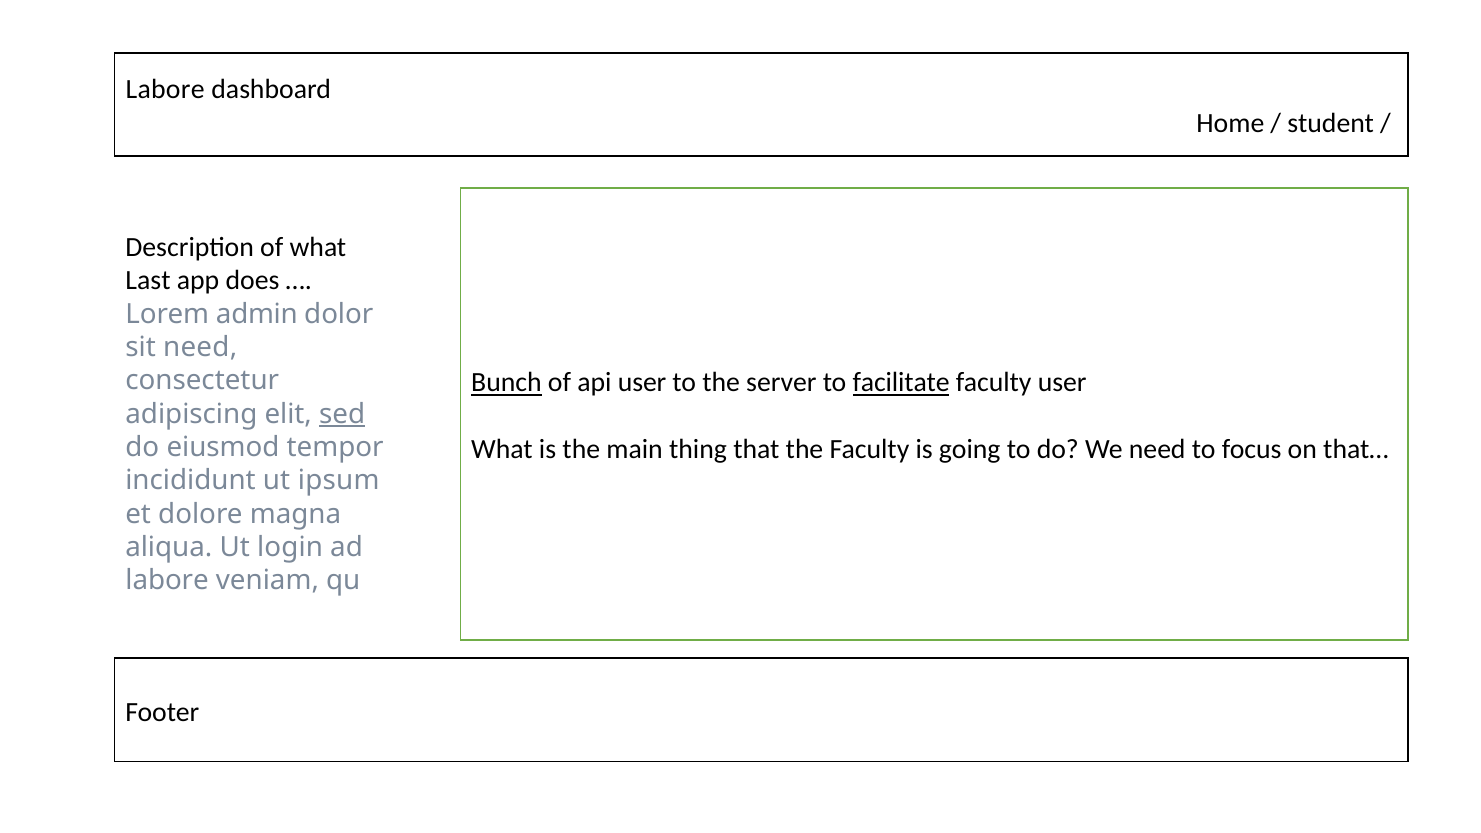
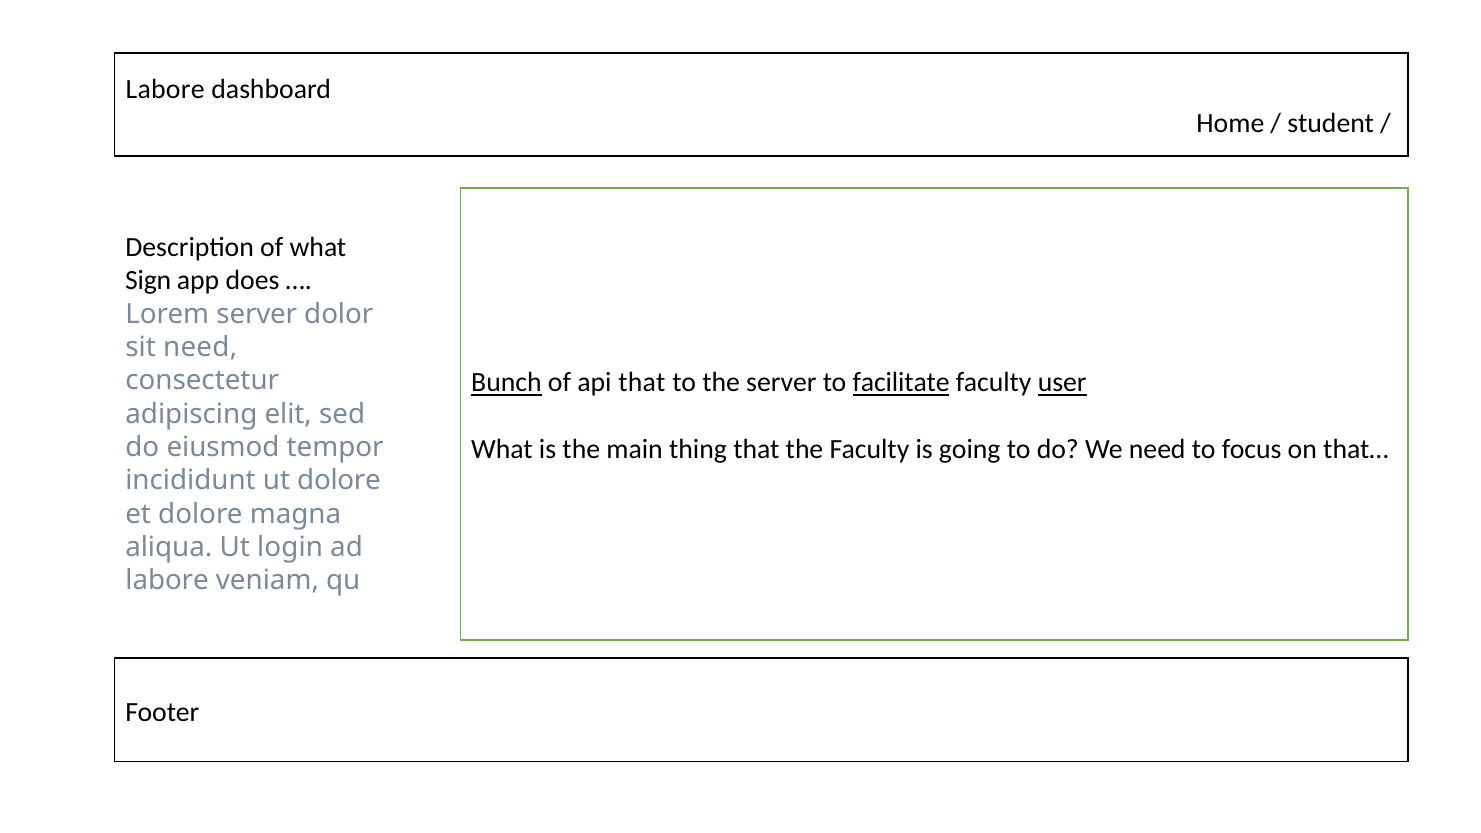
Last: Last -> Sign
Lorem admin: admin -> server
api user: user -> that
user at (1062, 383) underline: none -> present
sed underline: present -> none
ut ipsum: ipsum -> dolore
